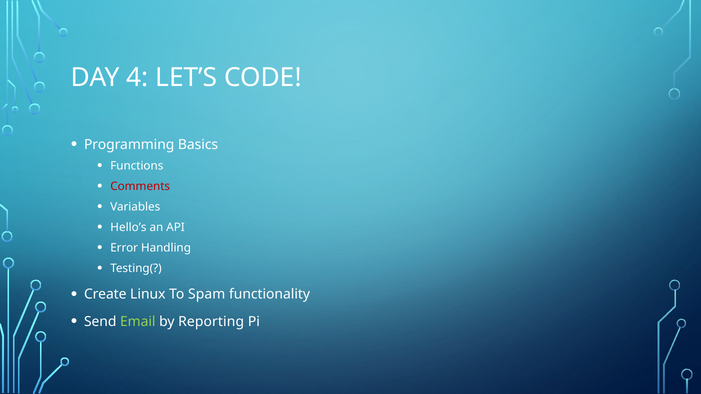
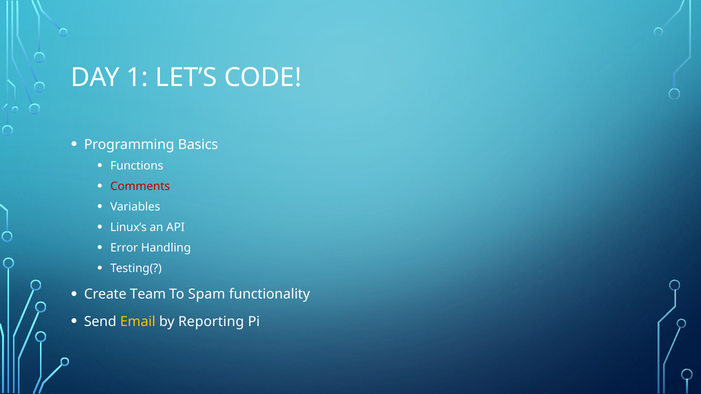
4: 4 -> 1
Hello’s: Hello’s -> Linux’s
Linux: Linux -> Team
Email colour: light green -> yellow
